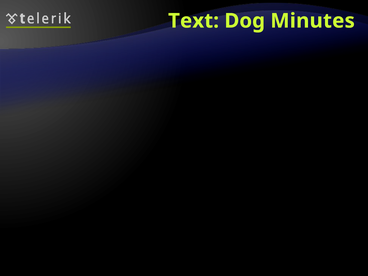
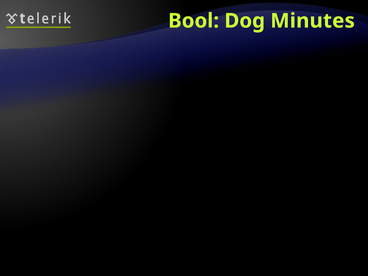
Text: Text -> Bool
